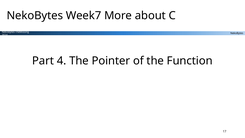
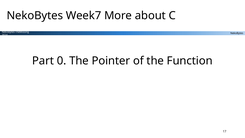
4: 4 -> 0
